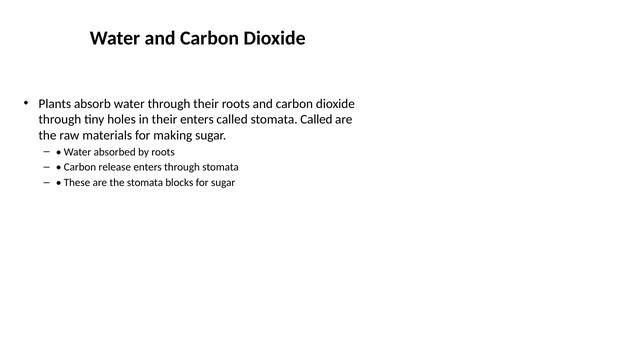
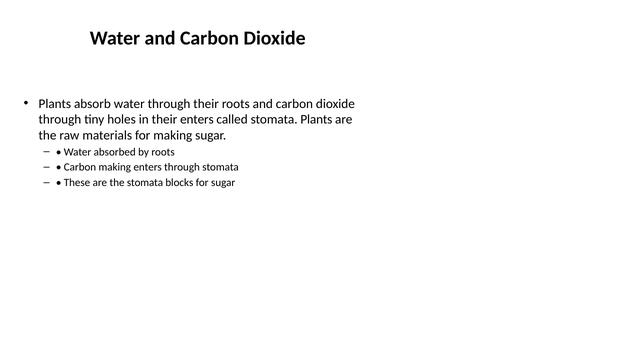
stomata Called: Called -> Plants
Carbon release: release -> making
